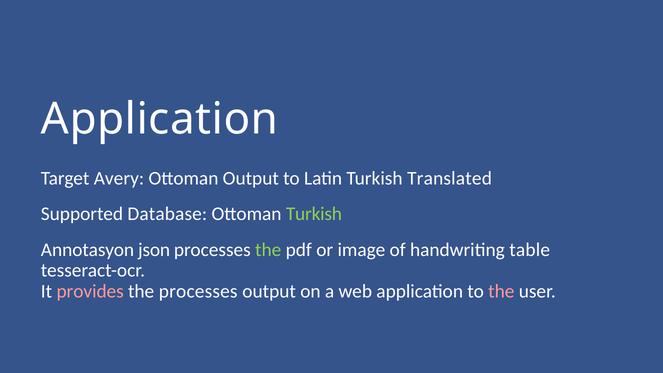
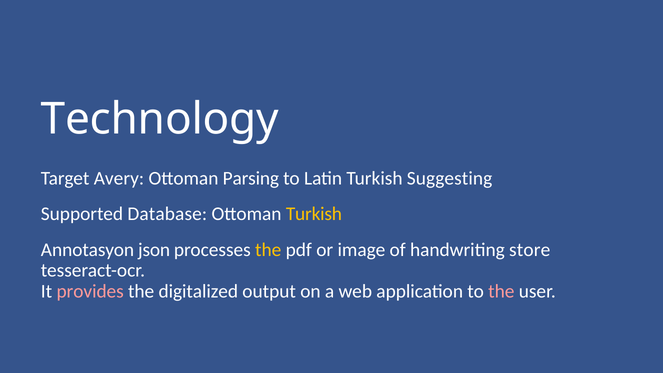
Application at (159, 119): Application -> Technology
Ottoman Output: Output -> Parsing
Translated: Translated -> Suggesting
Turkish at (314, 214) colour: light green -> yellow
the at (268, 250) colour: light green -> yellow
table: table -> store
the processes: processes -> digitalized
